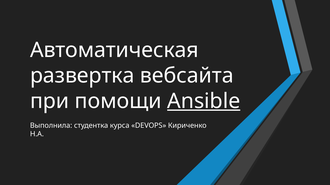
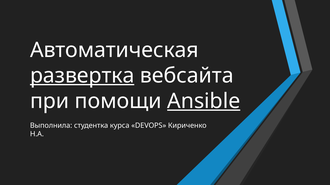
развертка underline: none -> present
